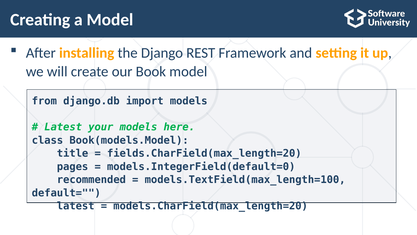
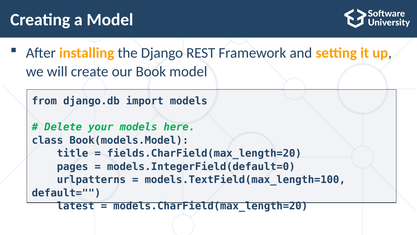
Latest at (63, 127): Latest -> Delete
recommended: recommended -> urlpatterns
